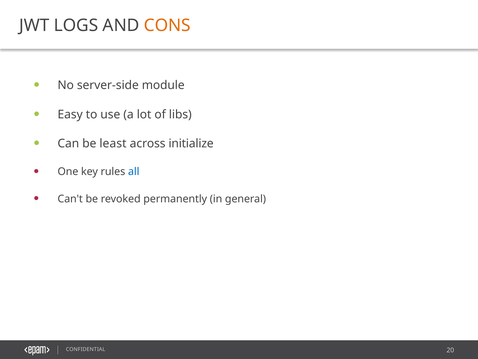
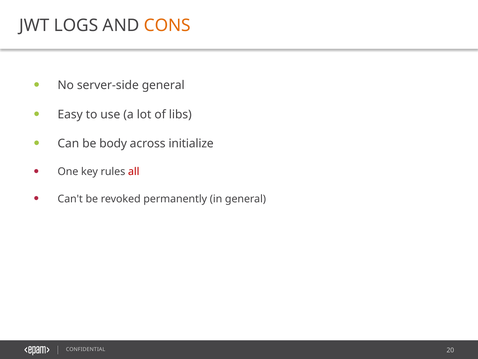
server-side module: module -> general
least: least -> body
all colour: blue -> red
